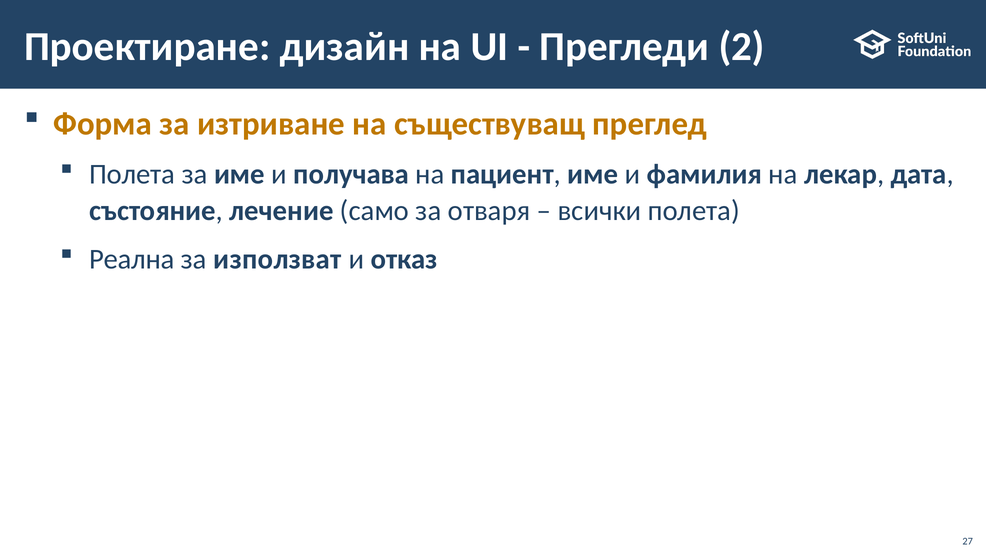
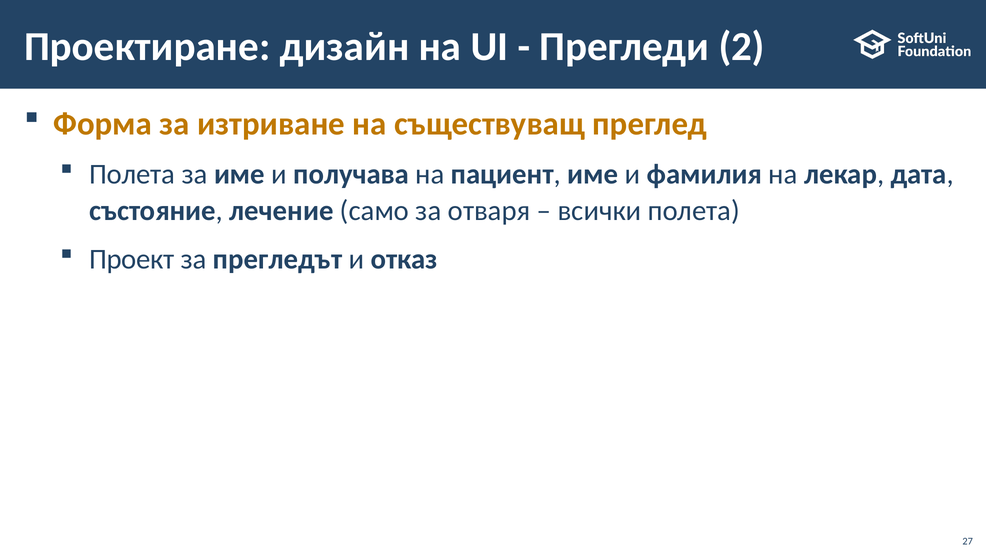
Реална: Реална -> Проект
използват: използват -> прегледът
